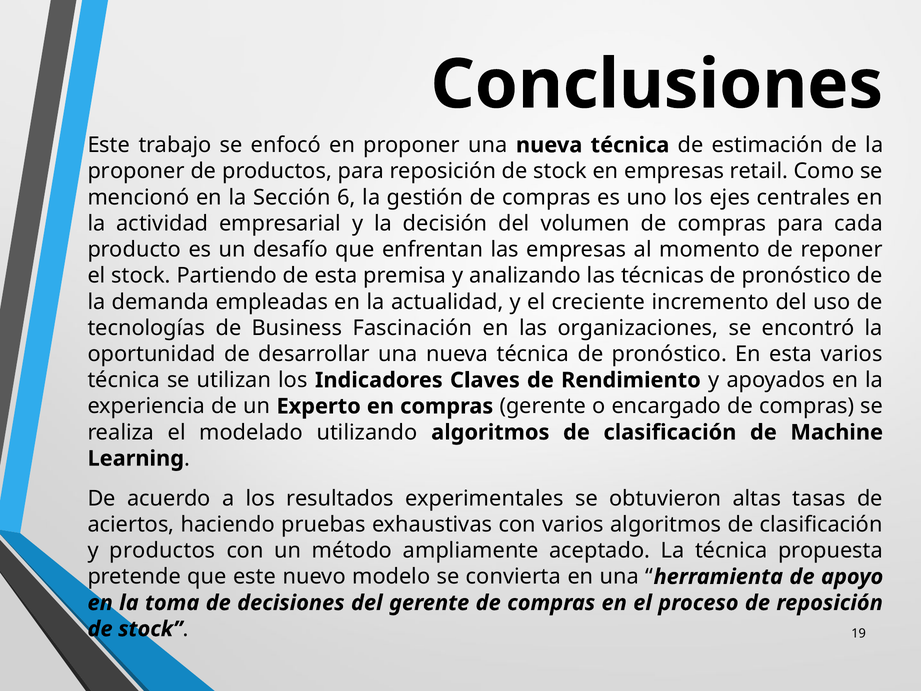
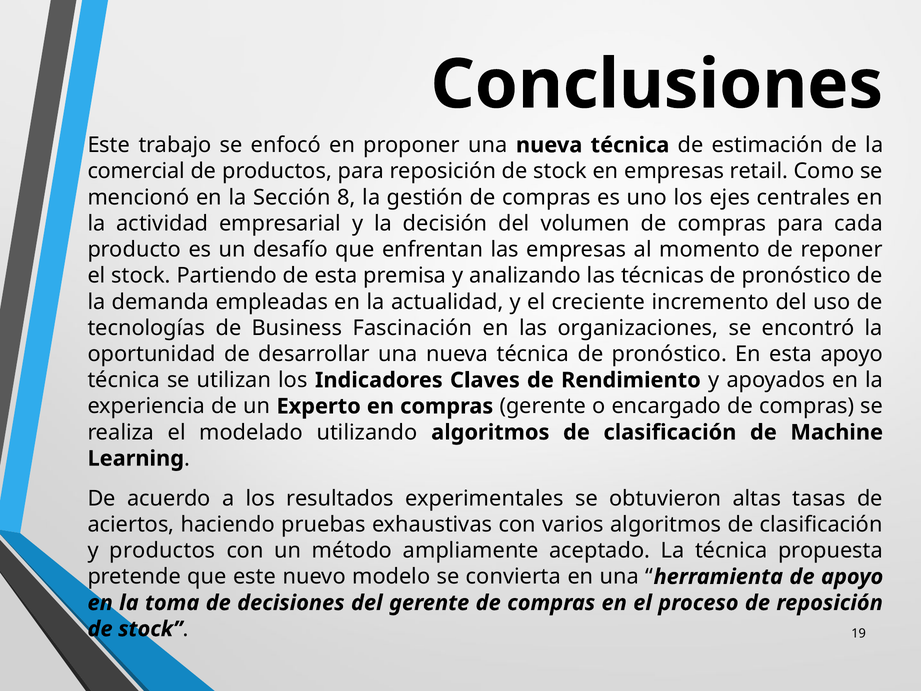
proponer at (136, 171): proponer -> comercial
6: 6 -> 8
esta varios: varios -> apoyo
